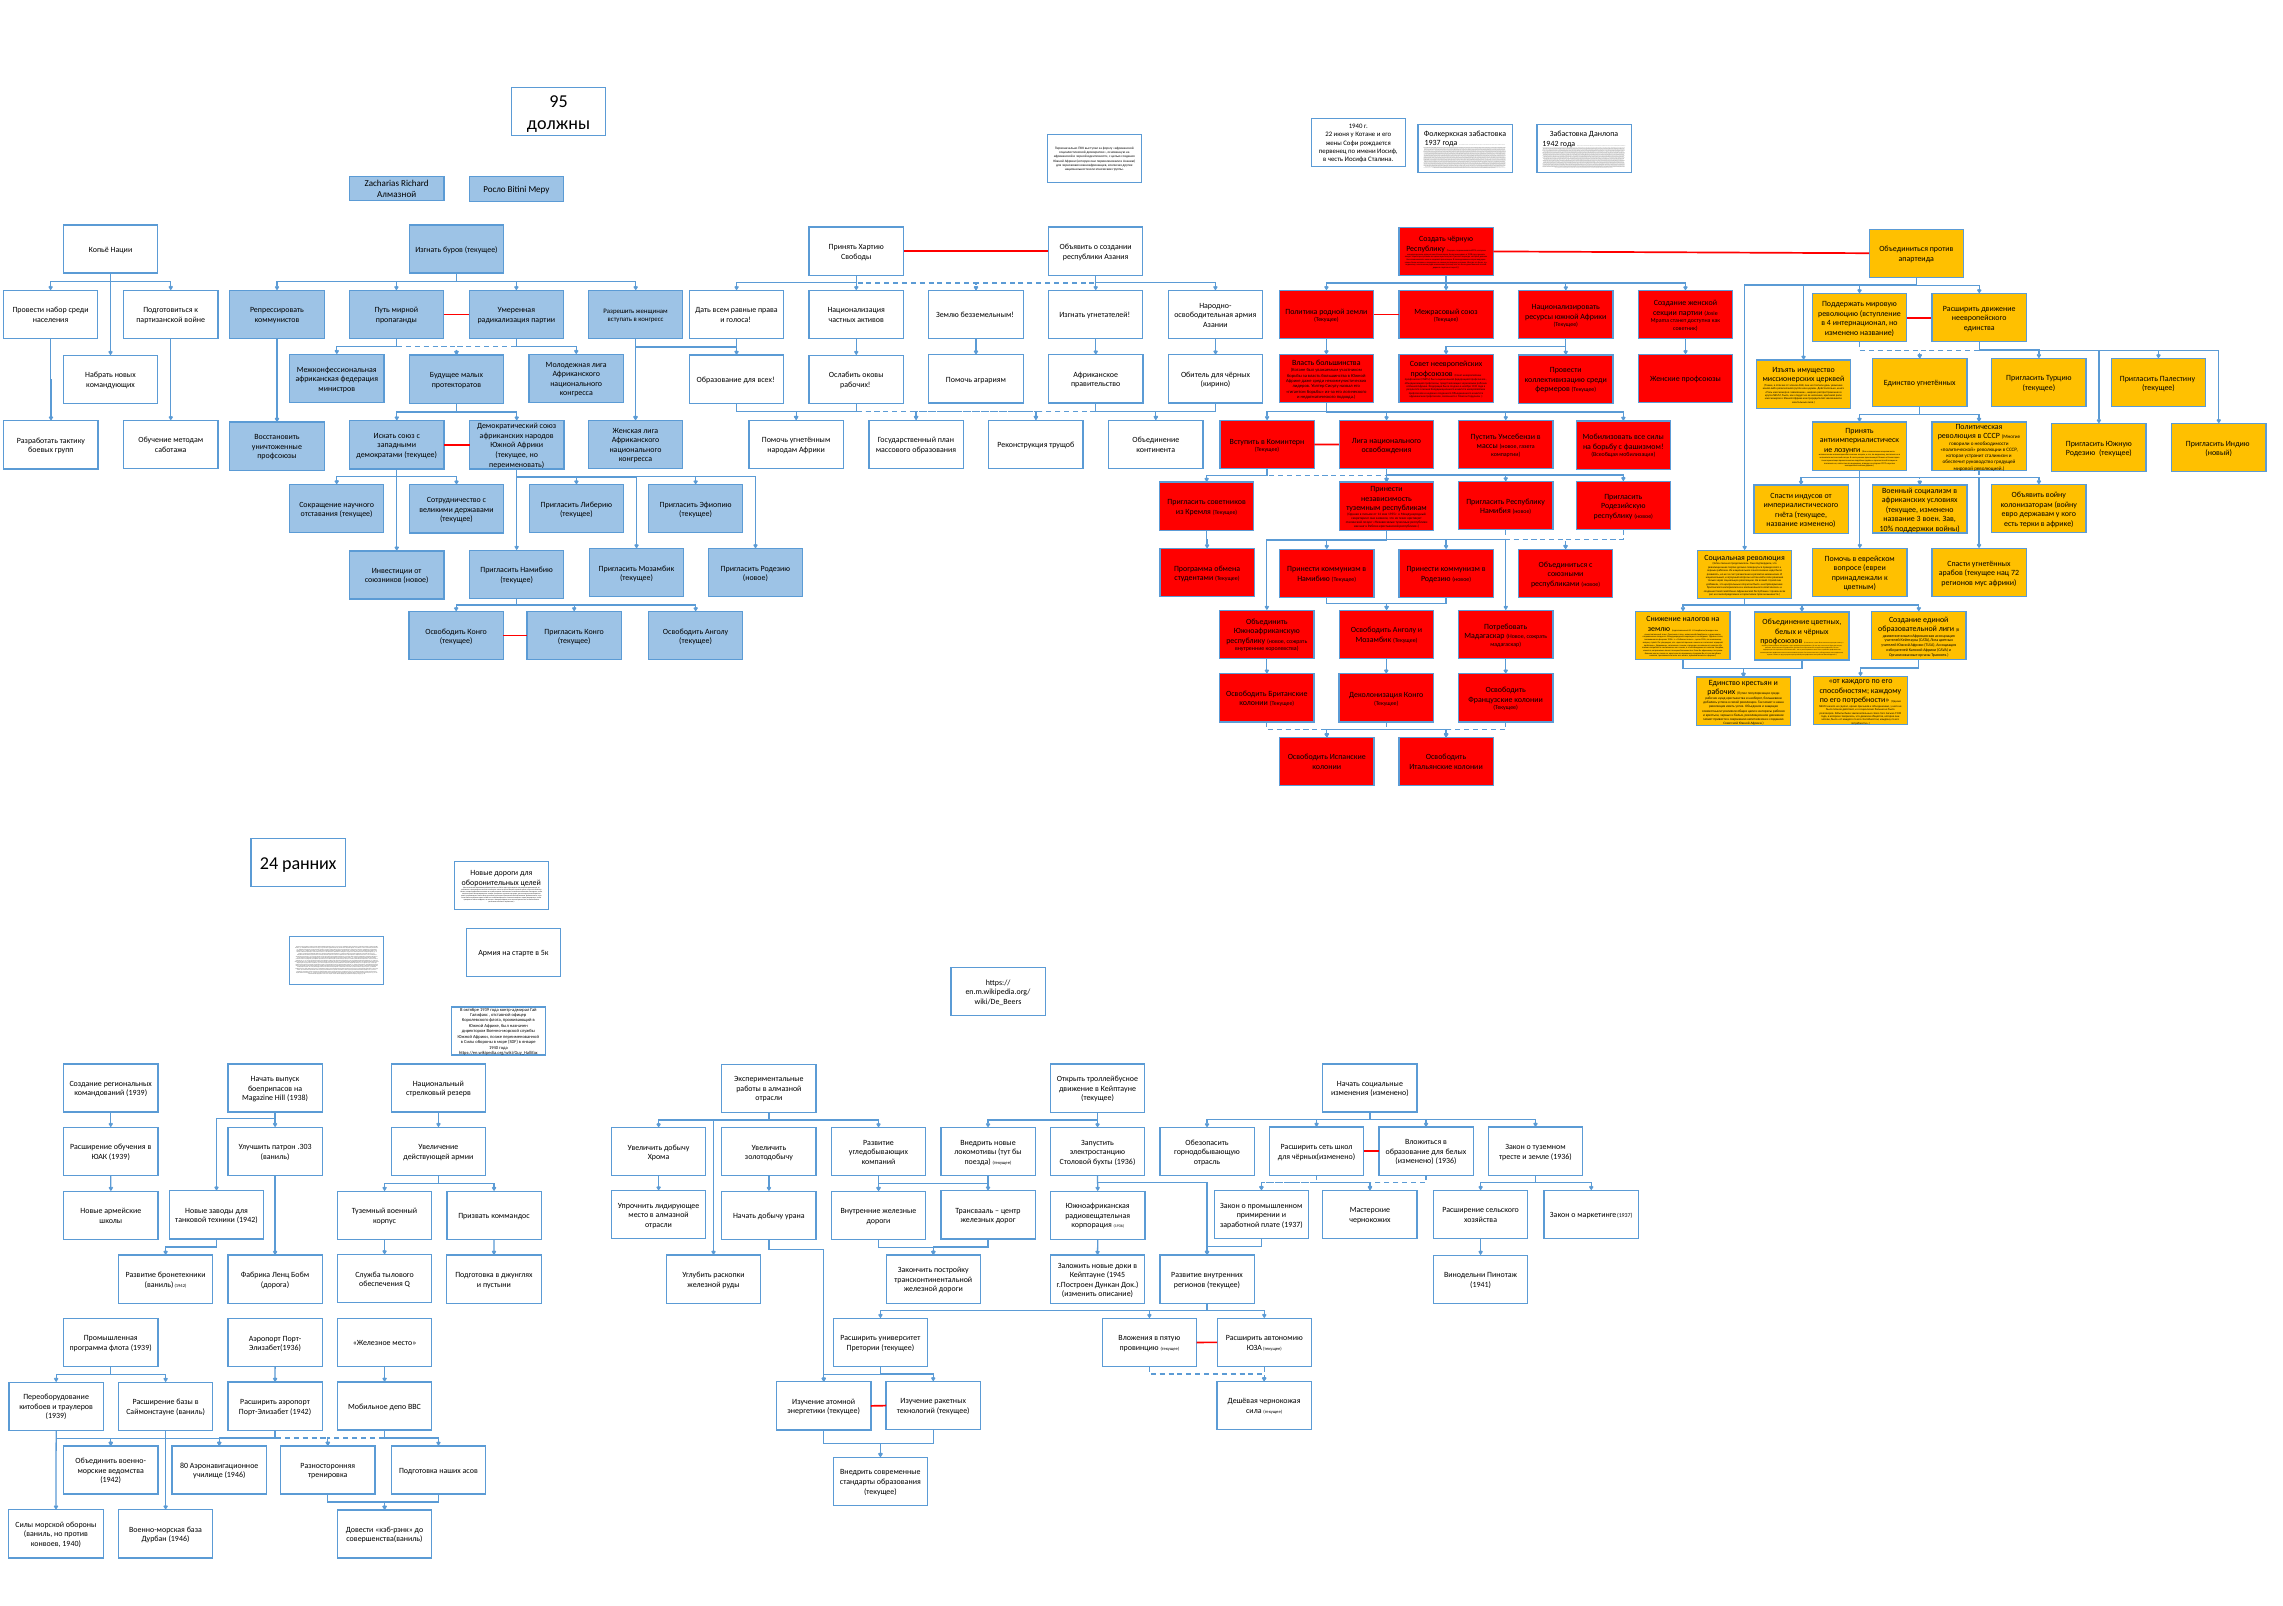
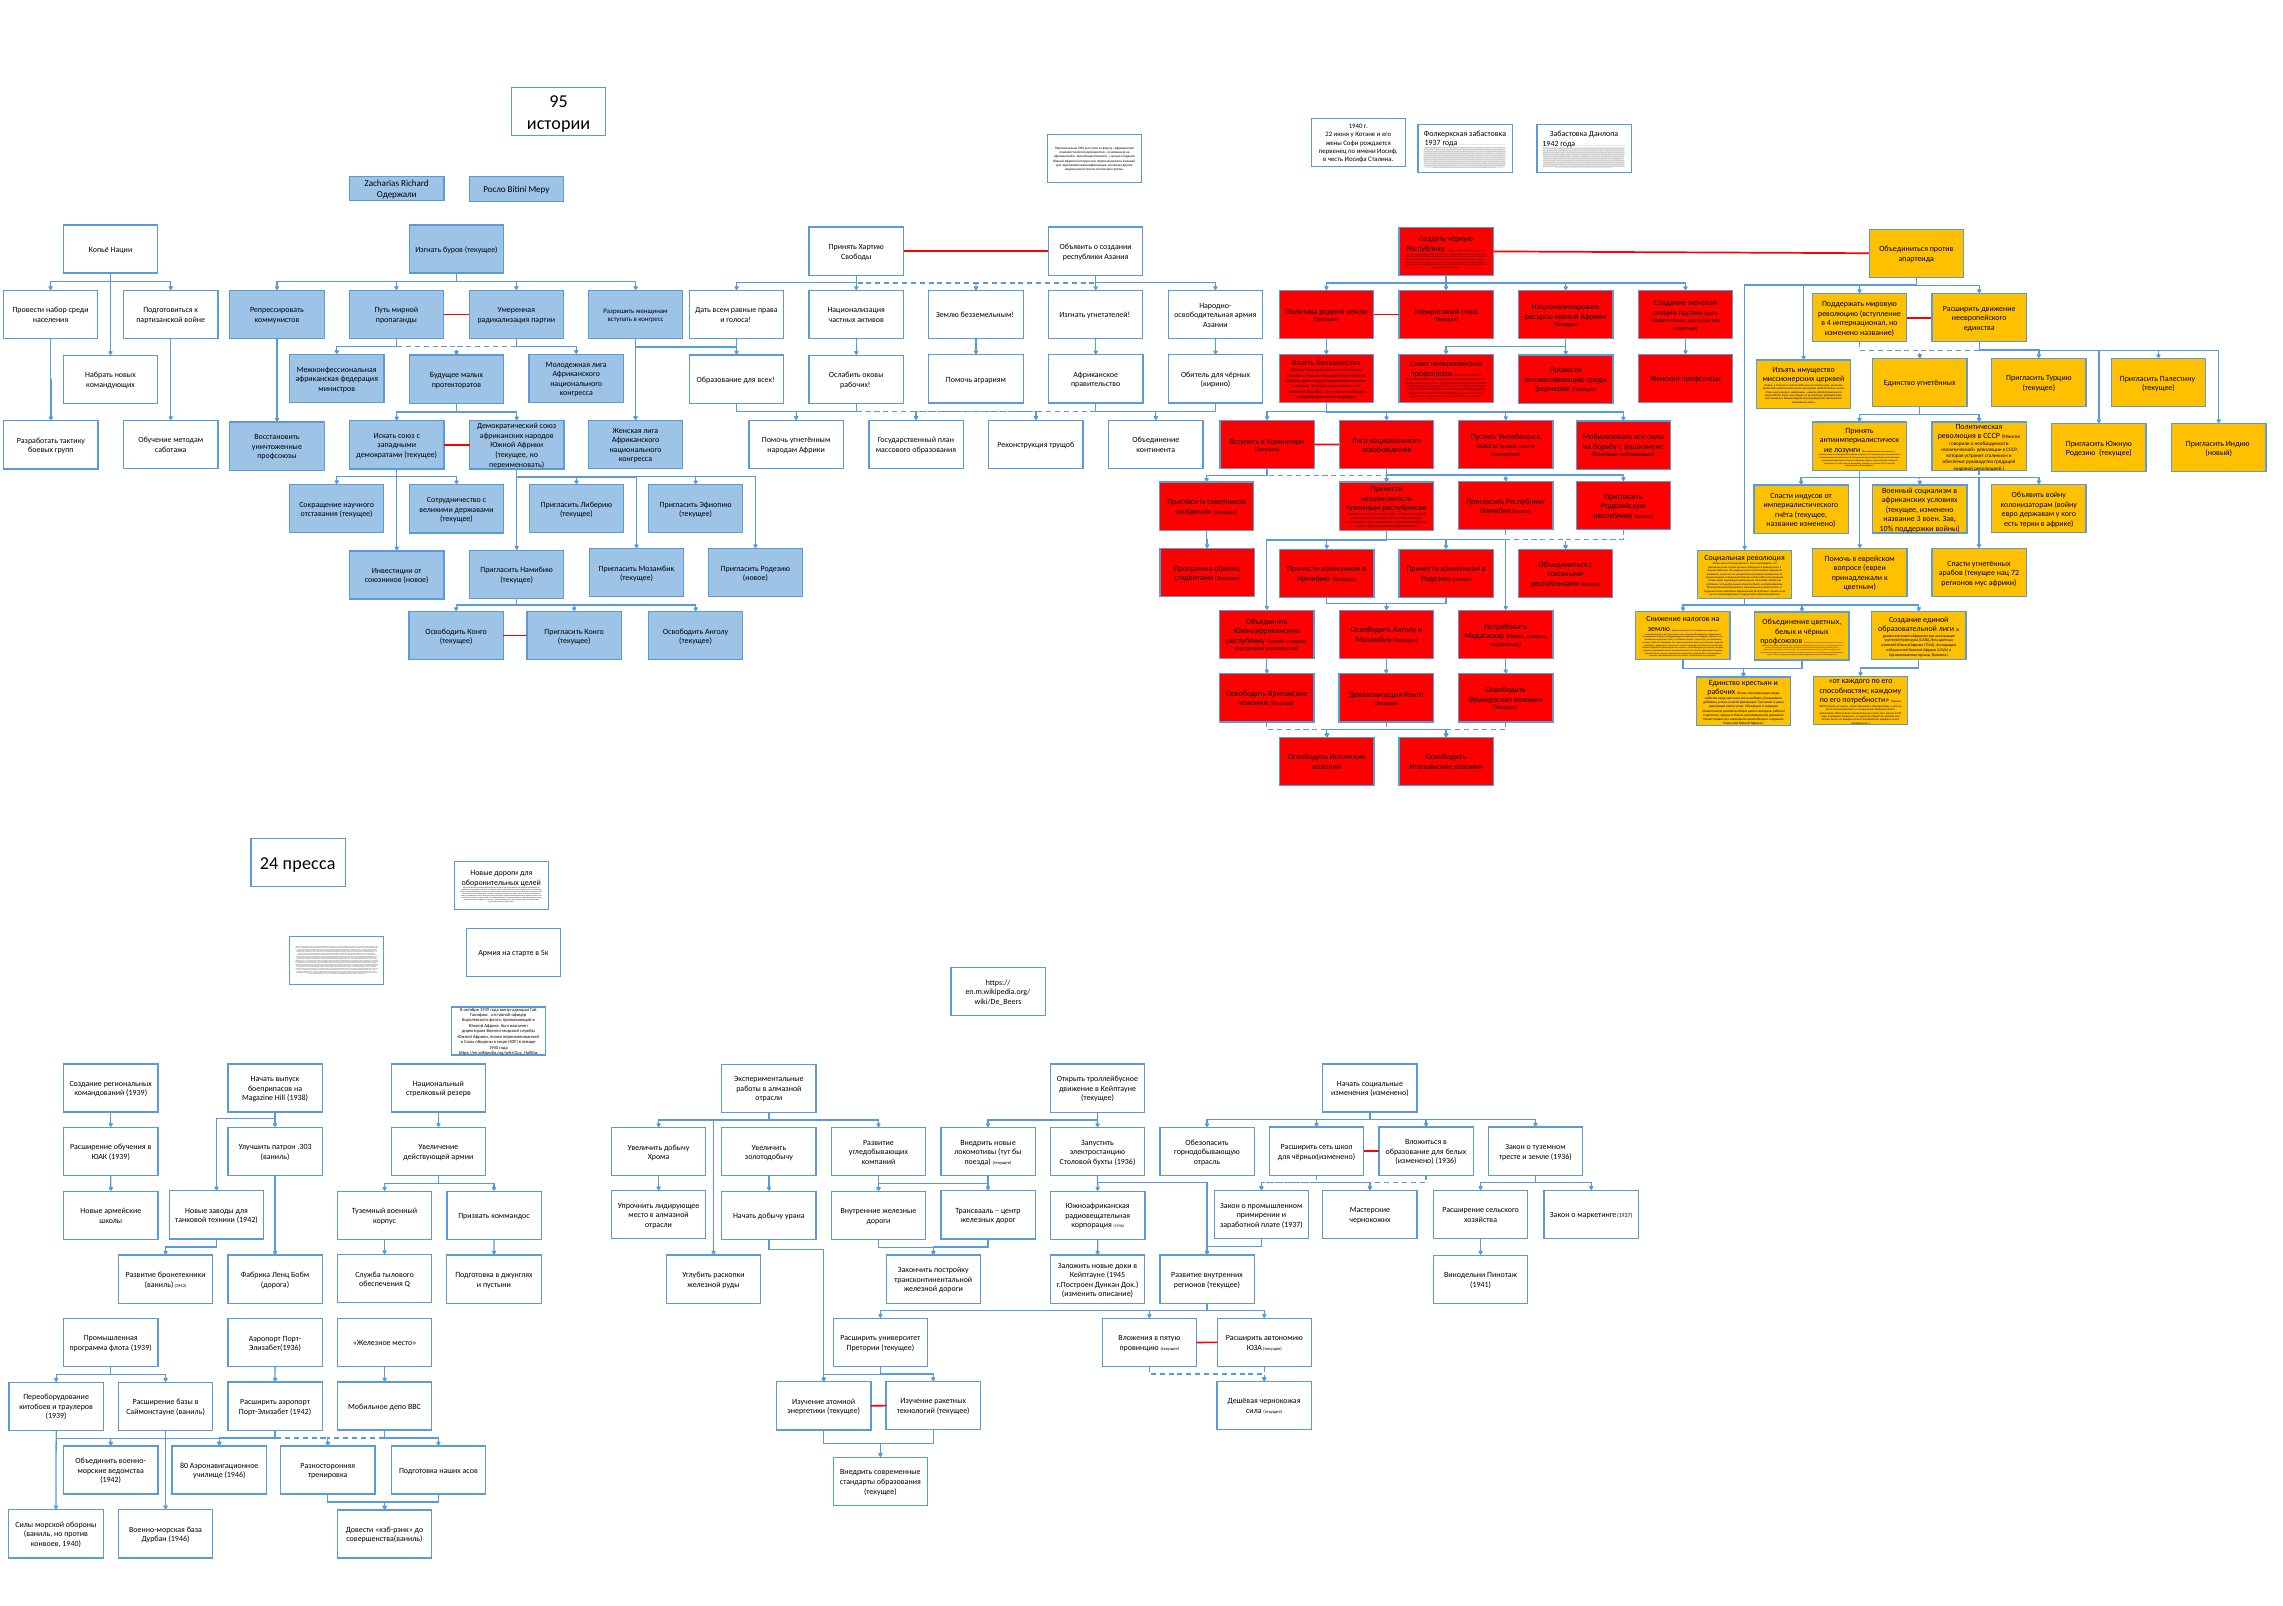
должны at (559, 124): должны -> истории
Алмазной at (397, 195): Алмазной -> Одержали
24 ранних: ранних -> пресса
